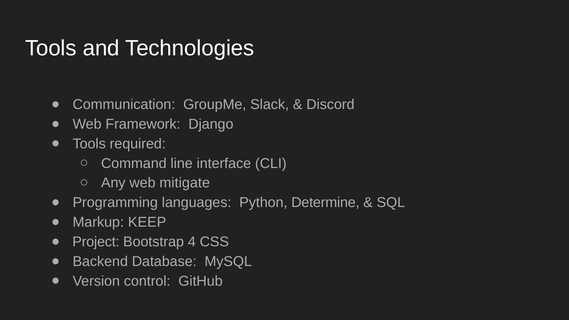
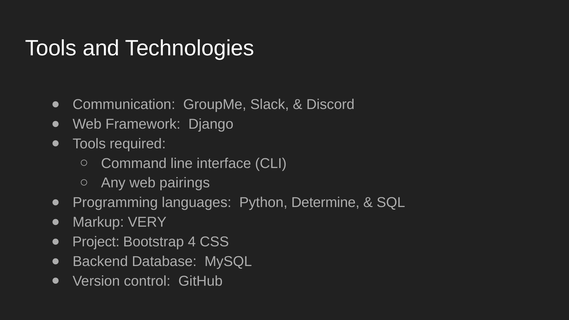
mitigate: mitigate -> pairings
KEEP: KEEP -> VERY
